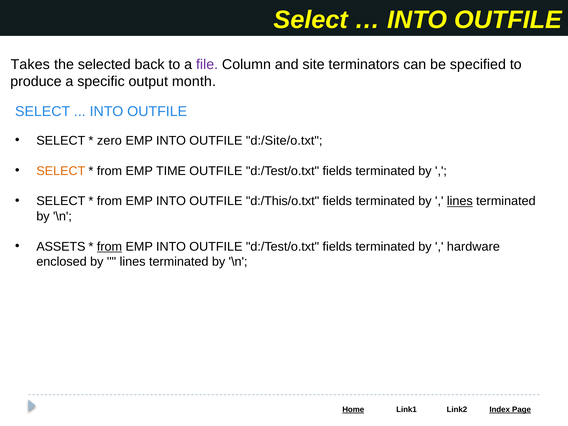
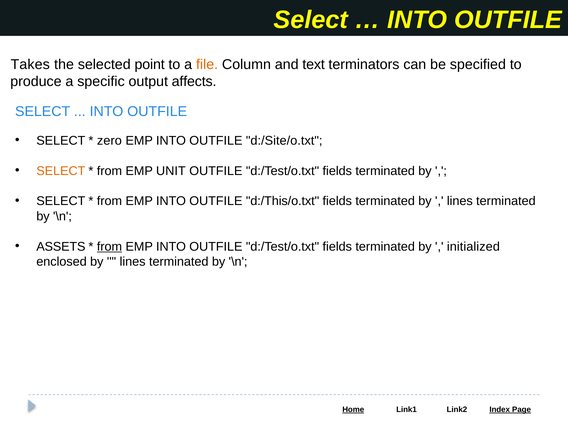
back: back -> point
file colour: purple -> orange
site: site -> text
month: month -> affects
TIME: TIME -> UNIT
lines at (460, 201) underline: present -> none
hardware: hardware -> initialized
